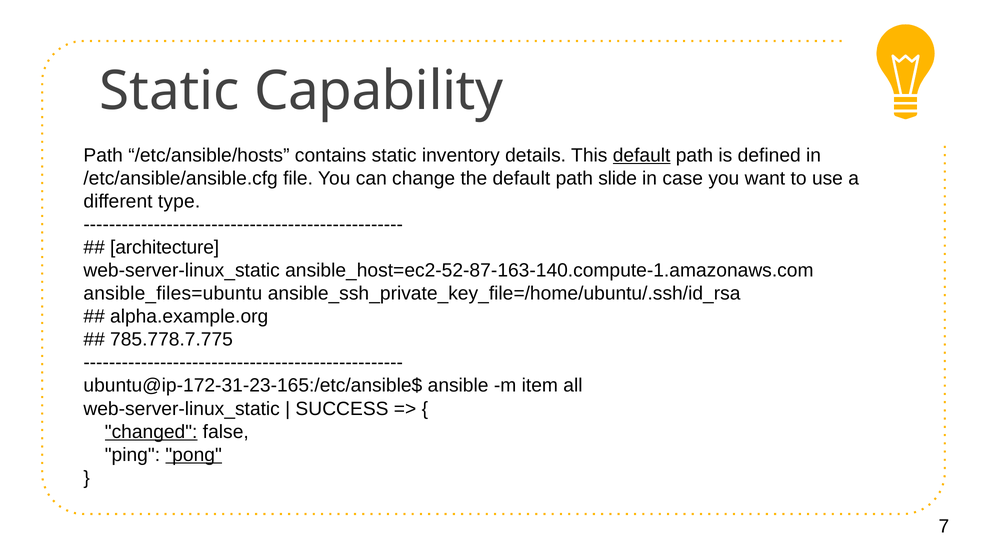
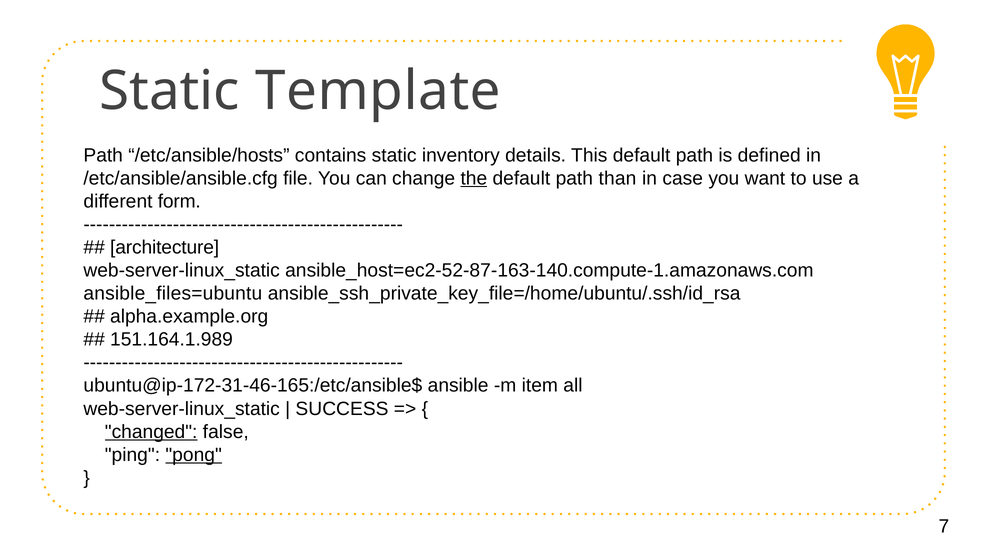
Capability: Capability -> Template
default at (642, 155) underline: present -> none
the underline: none -> present
slide: slide -> than
type: type -> form
785.778.7.775: 785.778.7.775 -> 151.164.1.989
ubuntu@ip-172-31-23-165:/etc/ansible$: ubuntu@ip-172-31-23-165:/etc/ansible$ -> ubuntu@ip-172-31-46-165:/etc/ansible$
